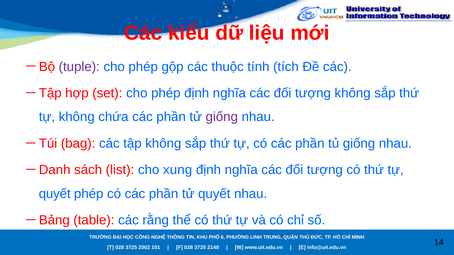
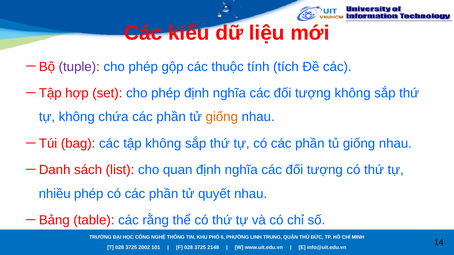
giống at (222, 117) colour: purple -> orange
xung: xung -> quan
quyết at (55, 194): quyết -> nhiều
